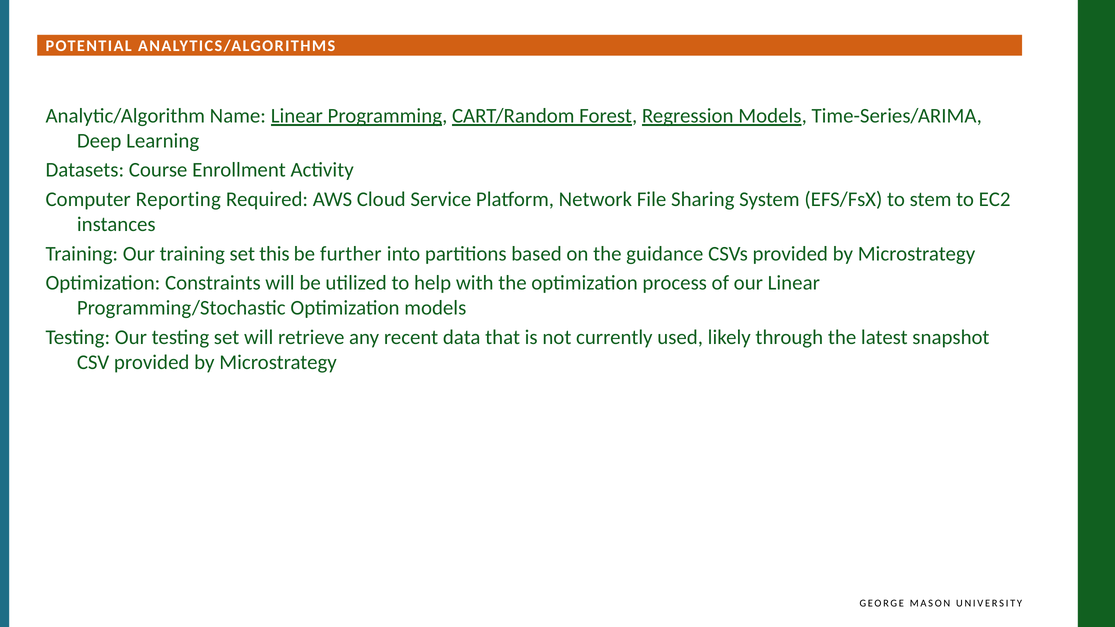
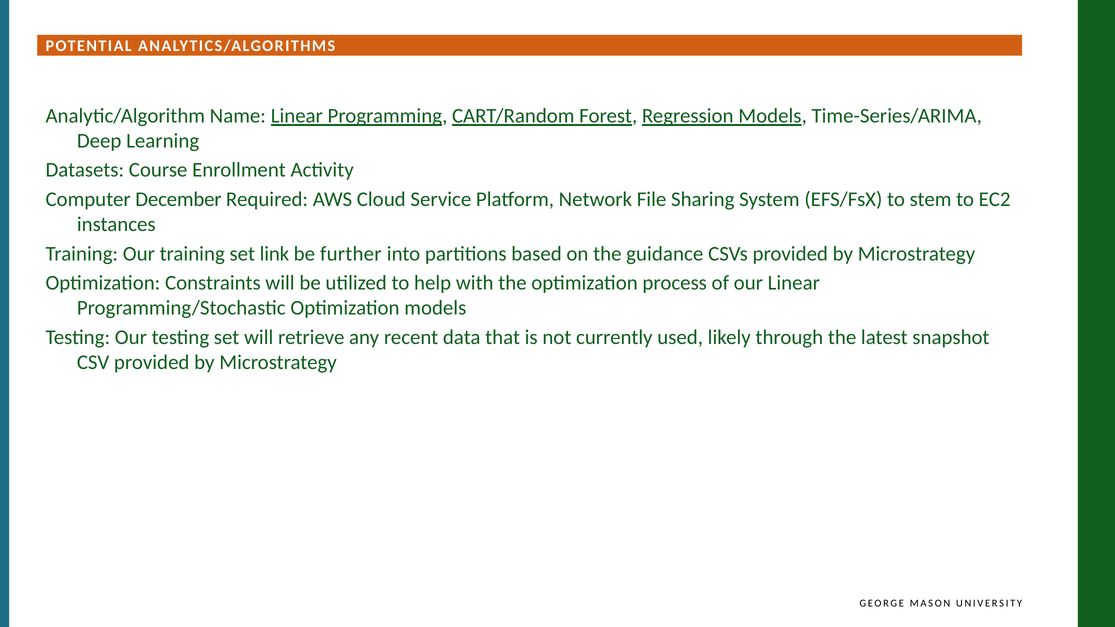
Reporting: Reporting -> December
this: this -> link
